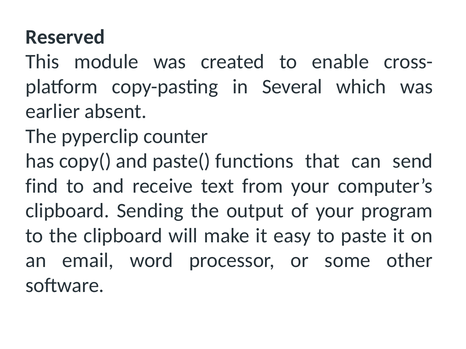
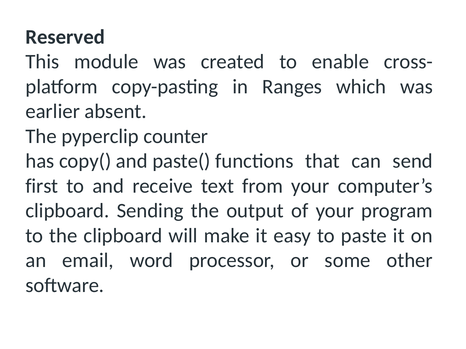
Several: Several -> Ranges
find: find -> first
